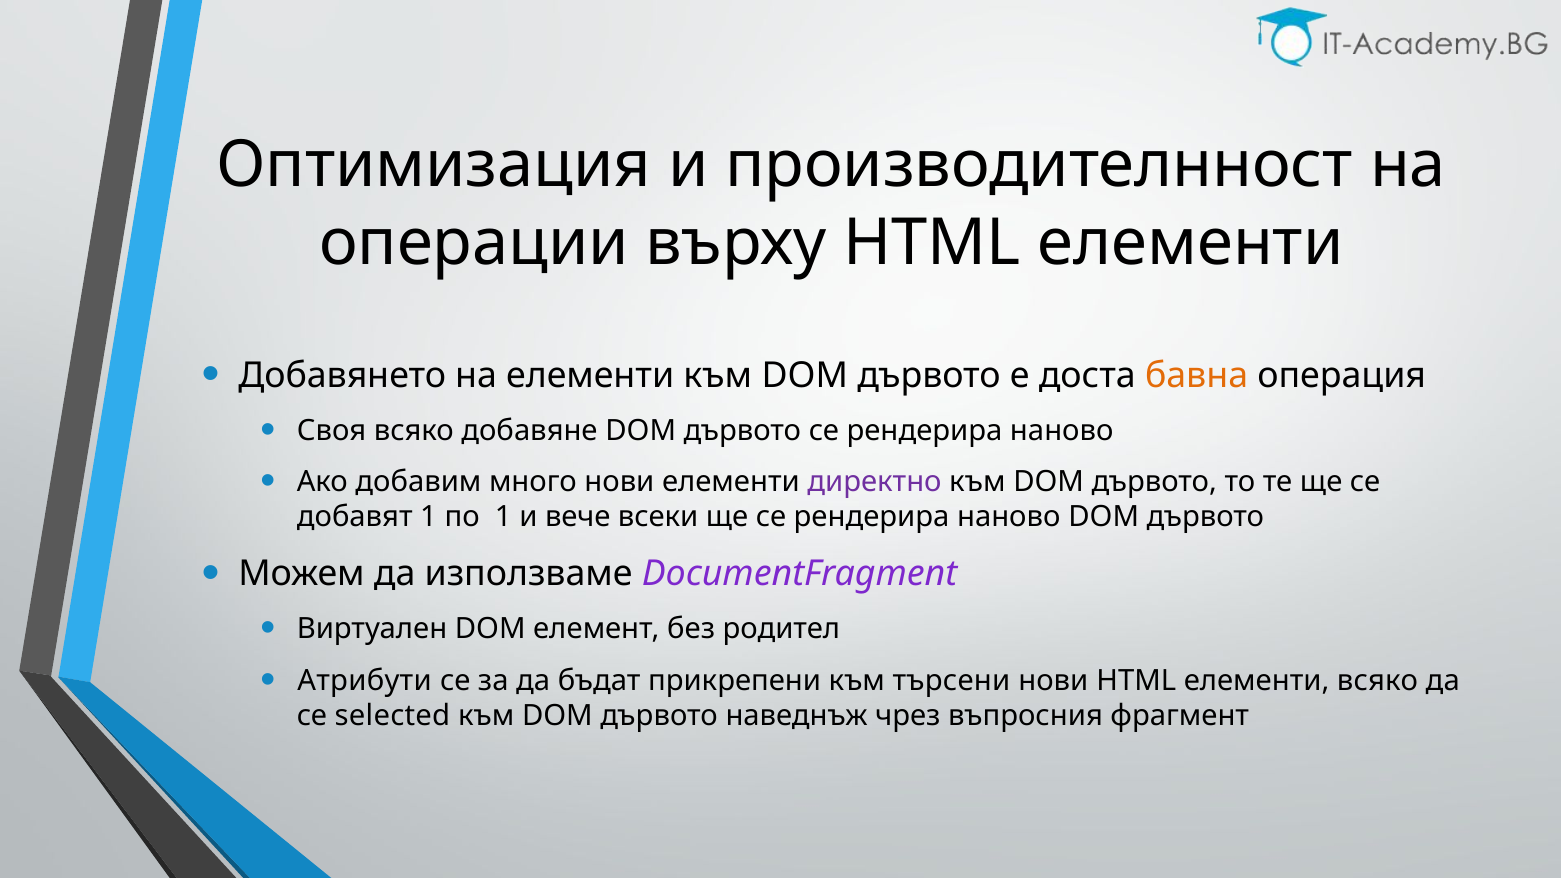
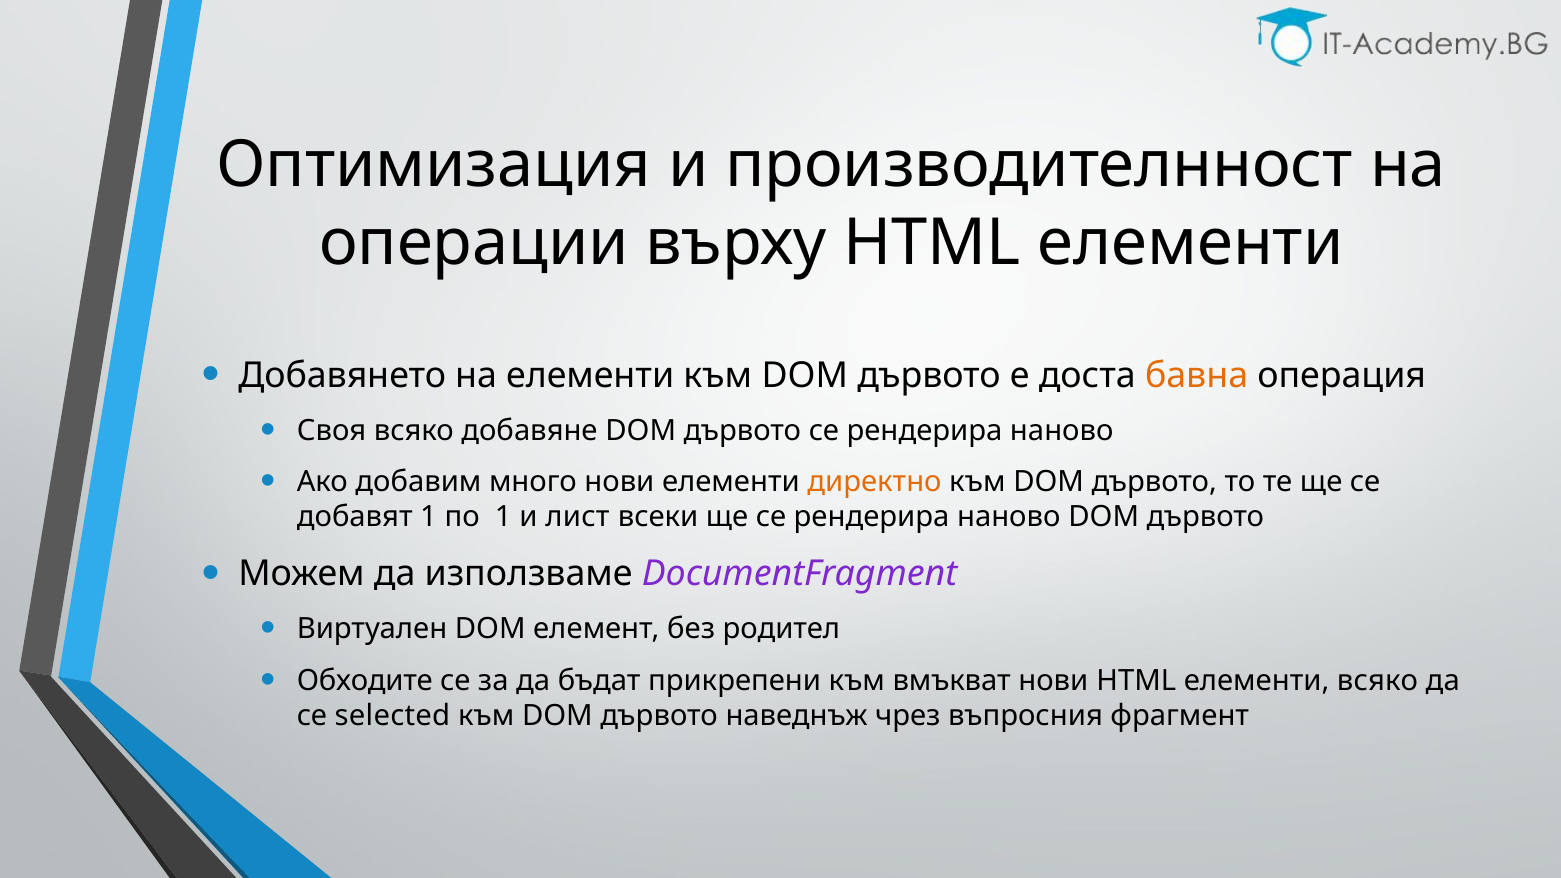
директно colour: purple -> orange
вече: вече -> лист
Атрибути: Атрибути -> Обходите
търсени: търсени -> вмъкват
